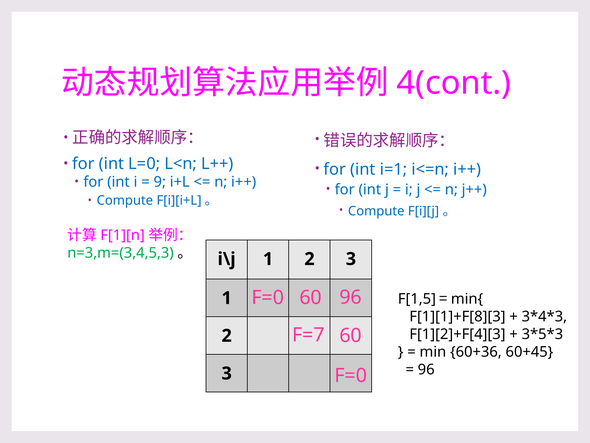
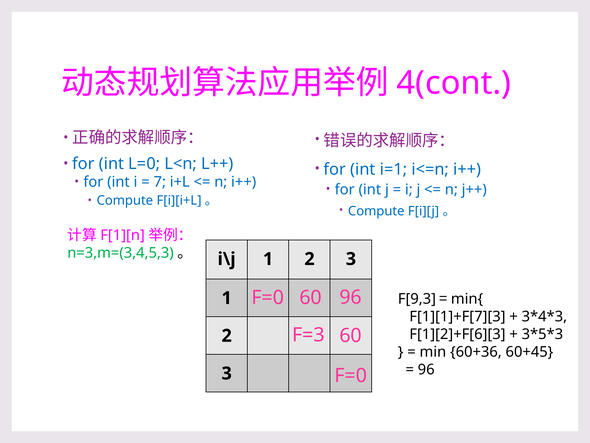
9: 9 -> 7
F[1,5: F[1,5 -> F[9,3
F[1][1]+F[8][3: F[1][1]+F[8][3 -> F[1][1]+F[7][3
F=7: F=7 -> F=3
F[1][2]+F[4][3: F[1][2]+F[4][3 -> F[1][2]+F[6][3
